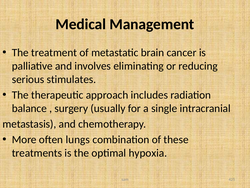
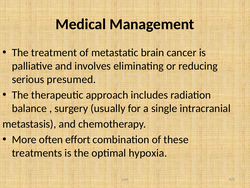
stimulates: stimulates -> presumed
lungs: lungs -> effort
